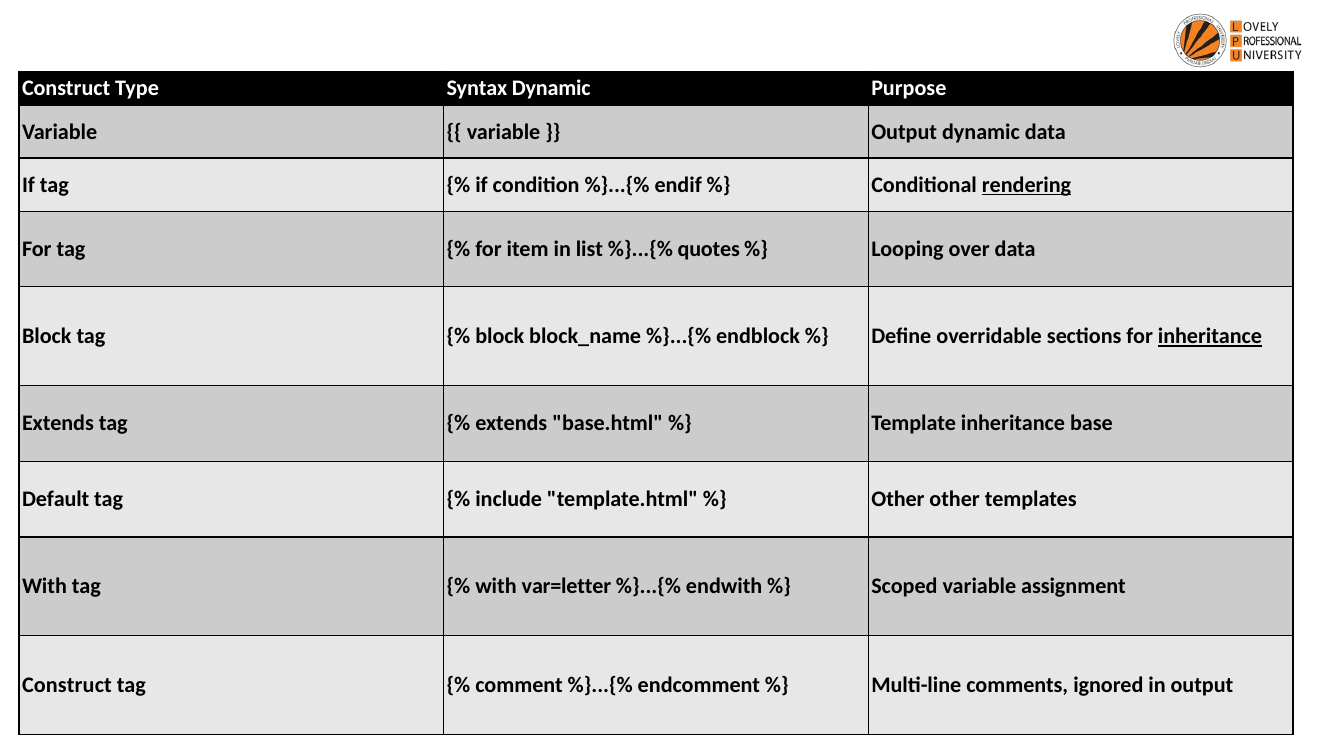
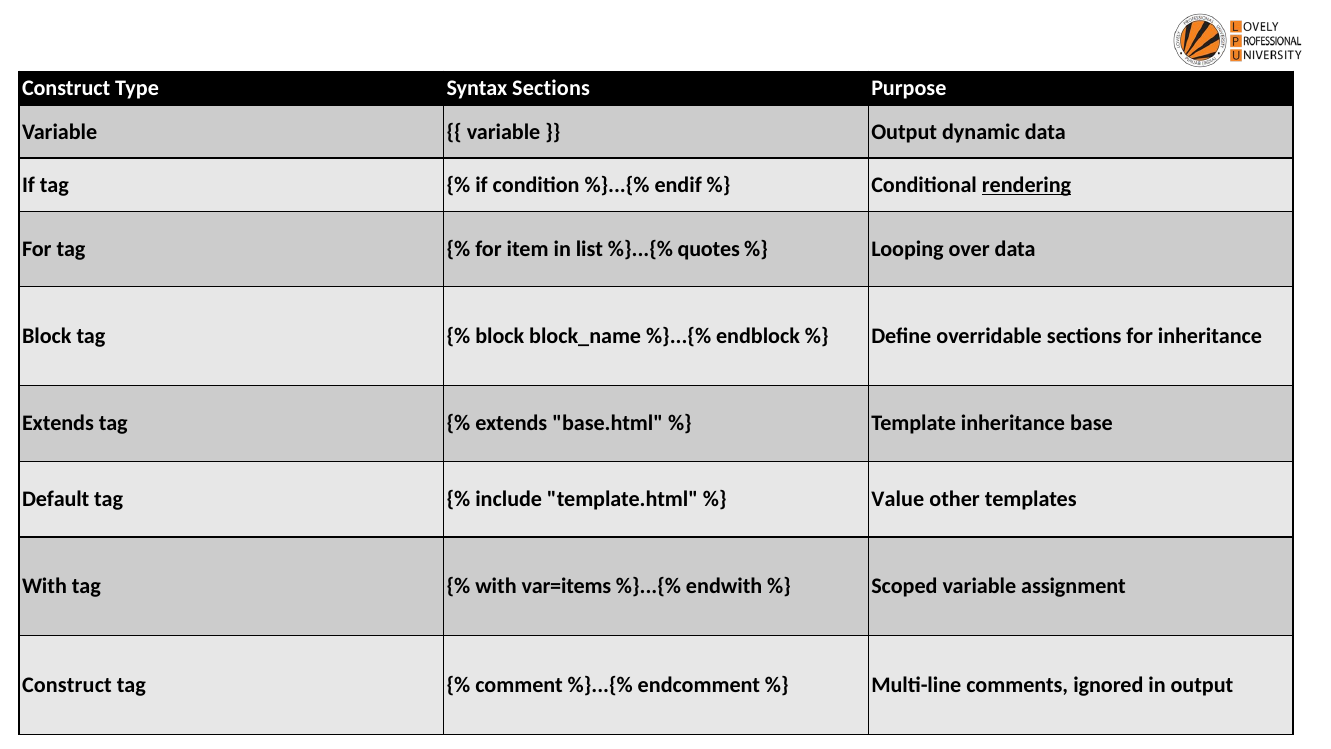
Syntax Dynamic: Dynamic -> Sections
inheritance at (1210, 336) underline: present -> none
Other at (898, 499): Other -> Value
var=letter: var=letter -> var=items
